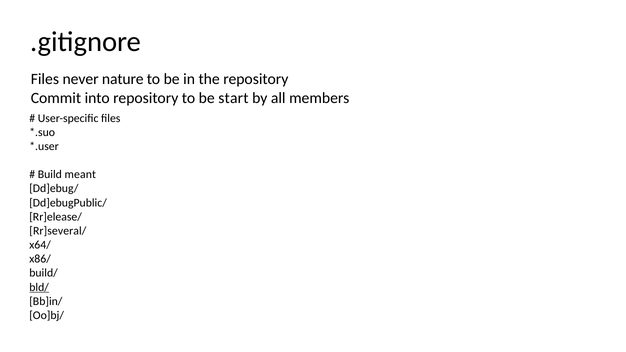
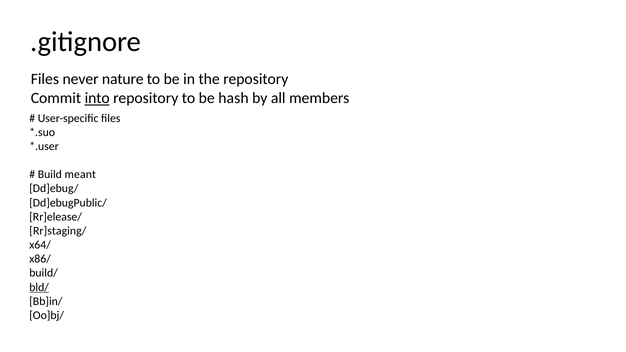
into underline: none -> present
start: start -> hash
Rr]several/: Rr]several/ -> Rr]staging/
